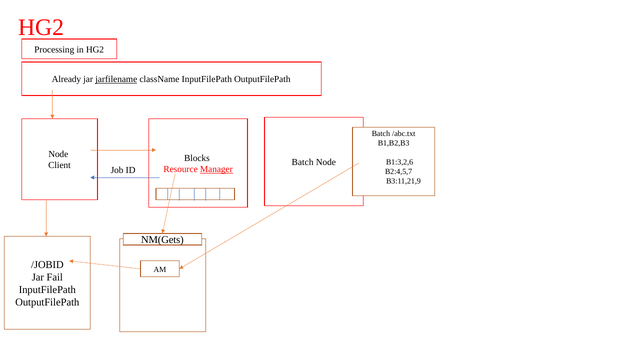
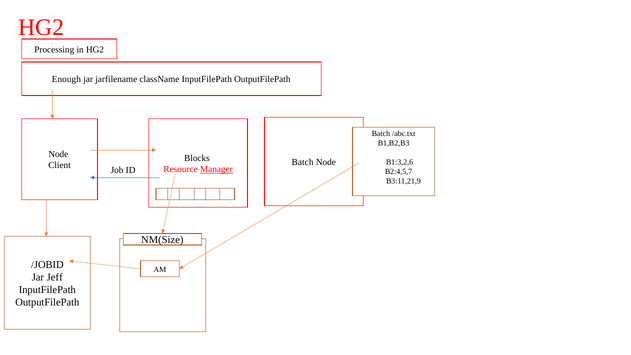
Already: Already -> Enough
jarfilename underline: present -> none
NM(Gets: NM(Gets -> NM(Size
Fail: Fail -> Jeff
